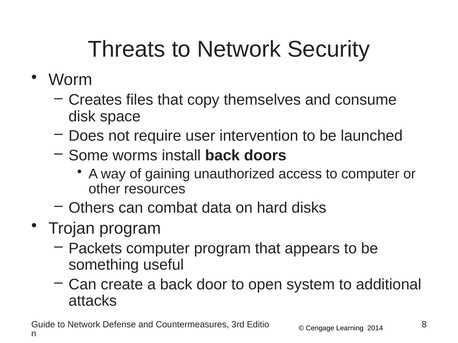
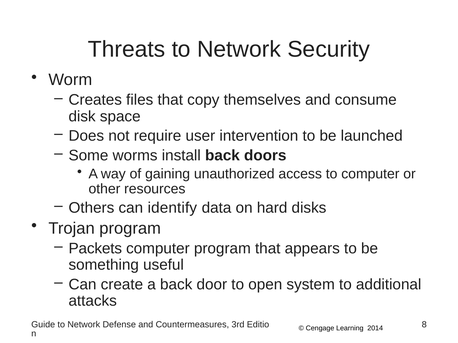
combat: combat -> identify
